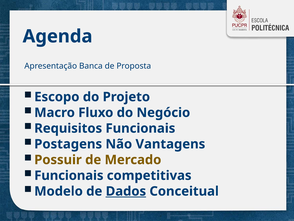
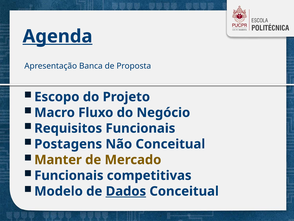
Agenda underline: none -> present
Não Vantagens: Vantagens -> Conceitual
Possuir: Possuir -> Manter
